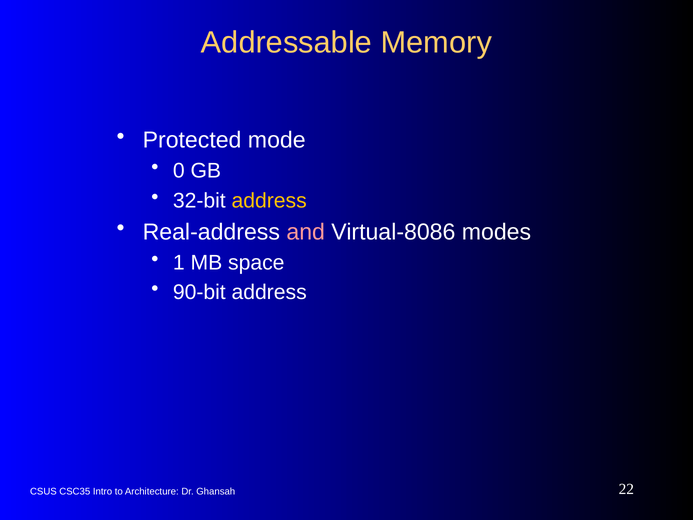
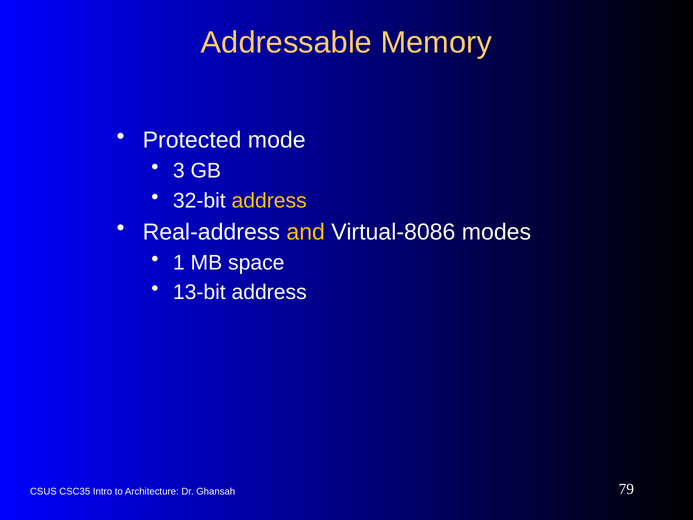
0: 0 -> 3
and colour: pink -> yellow
90-bit: 90-bit -> 13-bit
22: 22 -> 79
